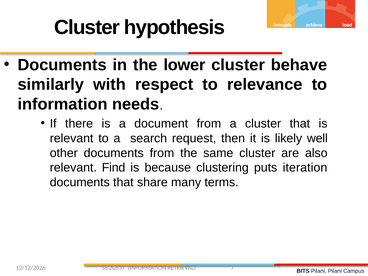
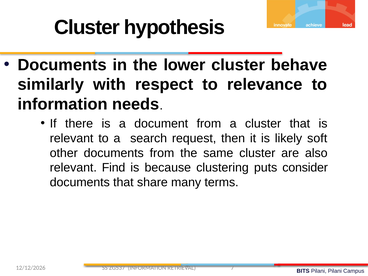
well: well -> soft
iteration: iteration -> consider
